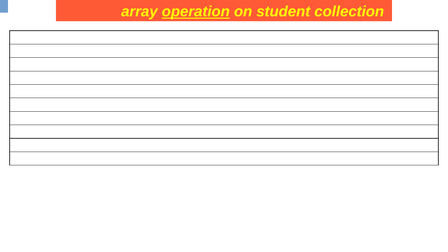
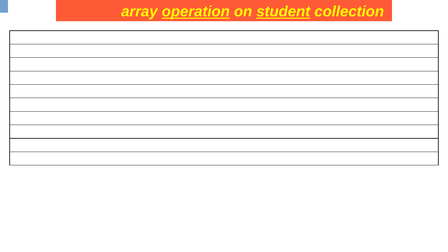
student underline: none -> present
